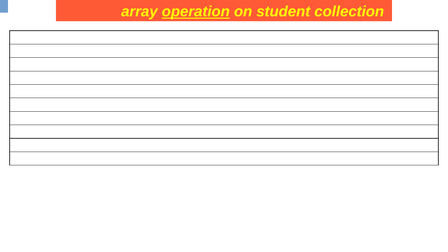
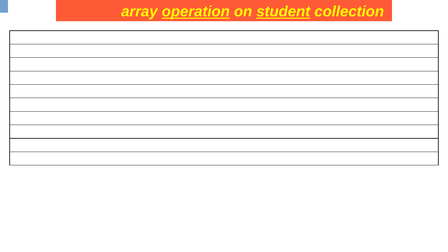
student underline: none -> present
